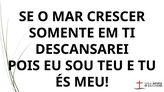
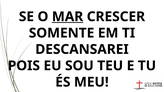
MAR underline: none -> present
